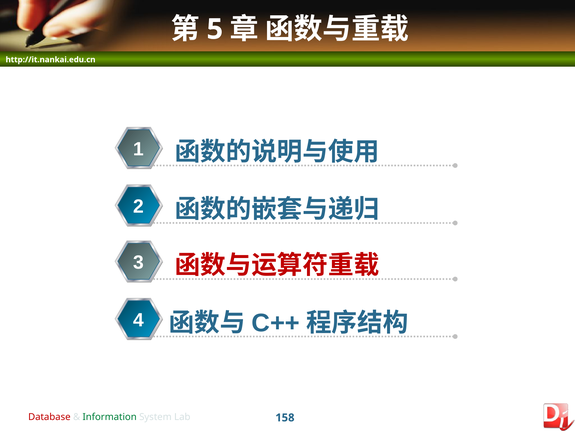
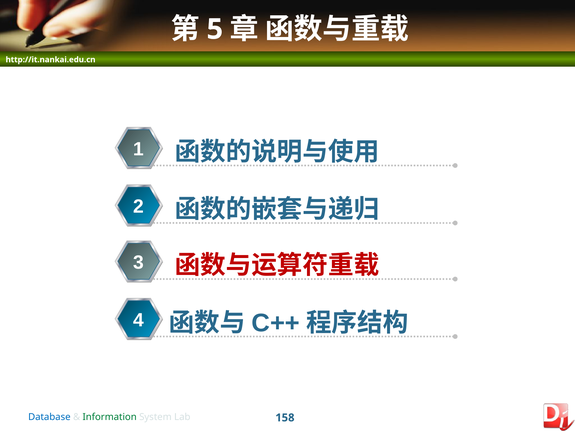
Database colour: red -> blue
